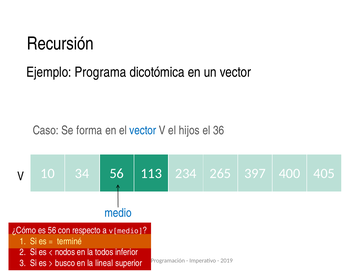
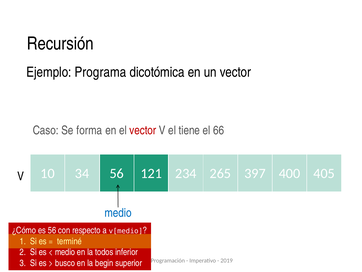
vector at (143, 130) colour: blue -> red
hijos: hijos -> tiene
36: 36 -> 66
113: 113 -> 121
nodos at (65, 252): nodos -> medio
lineal: lineal -> begin
